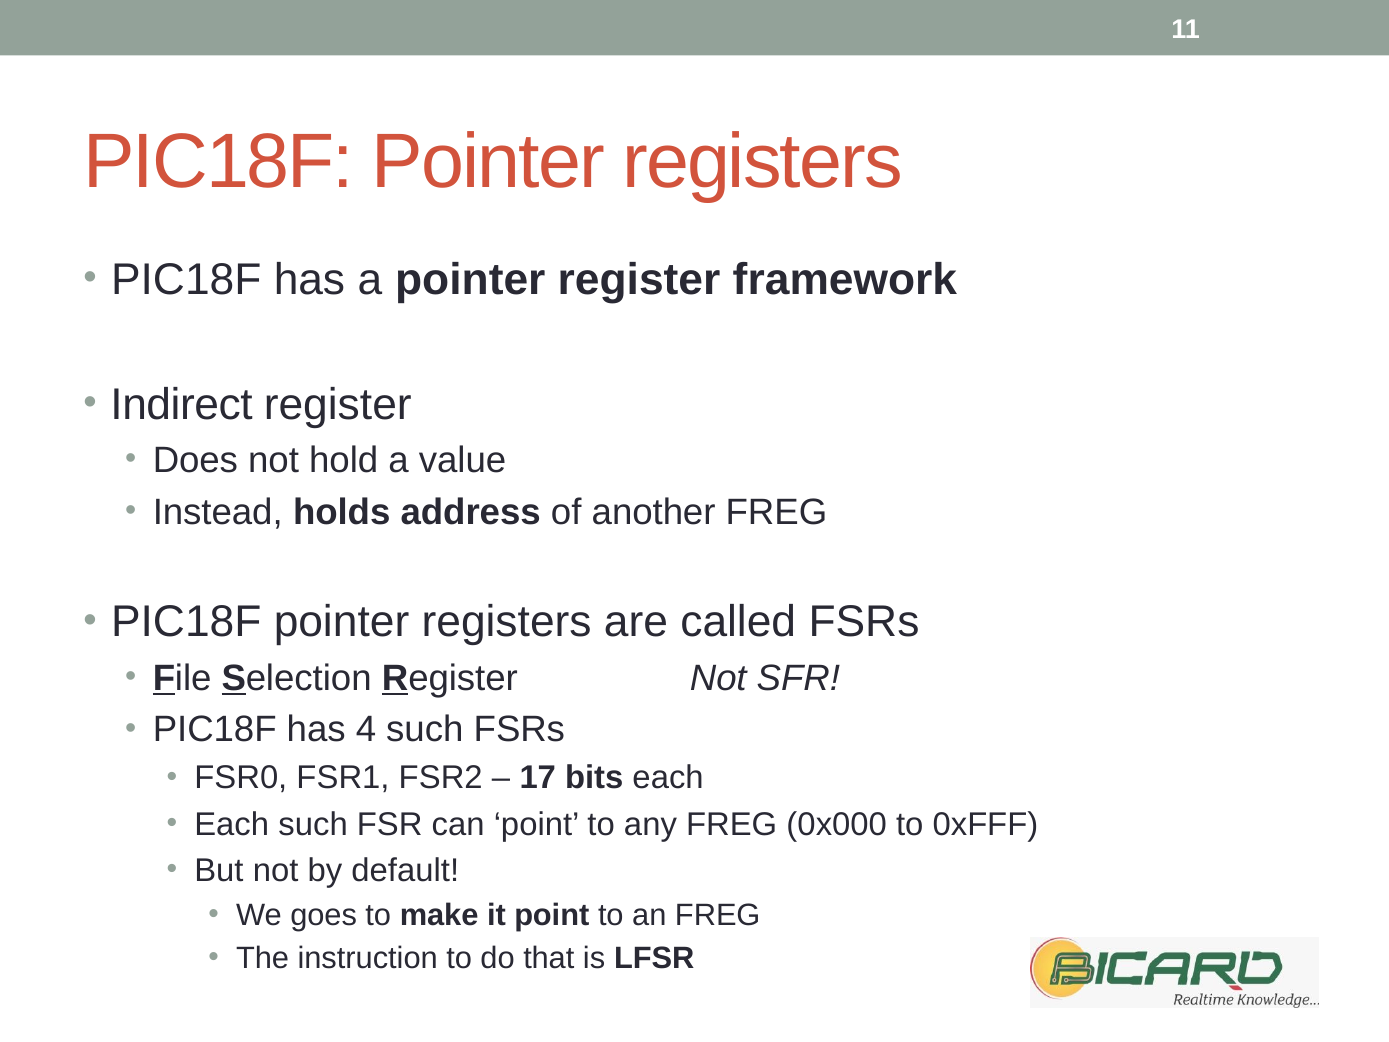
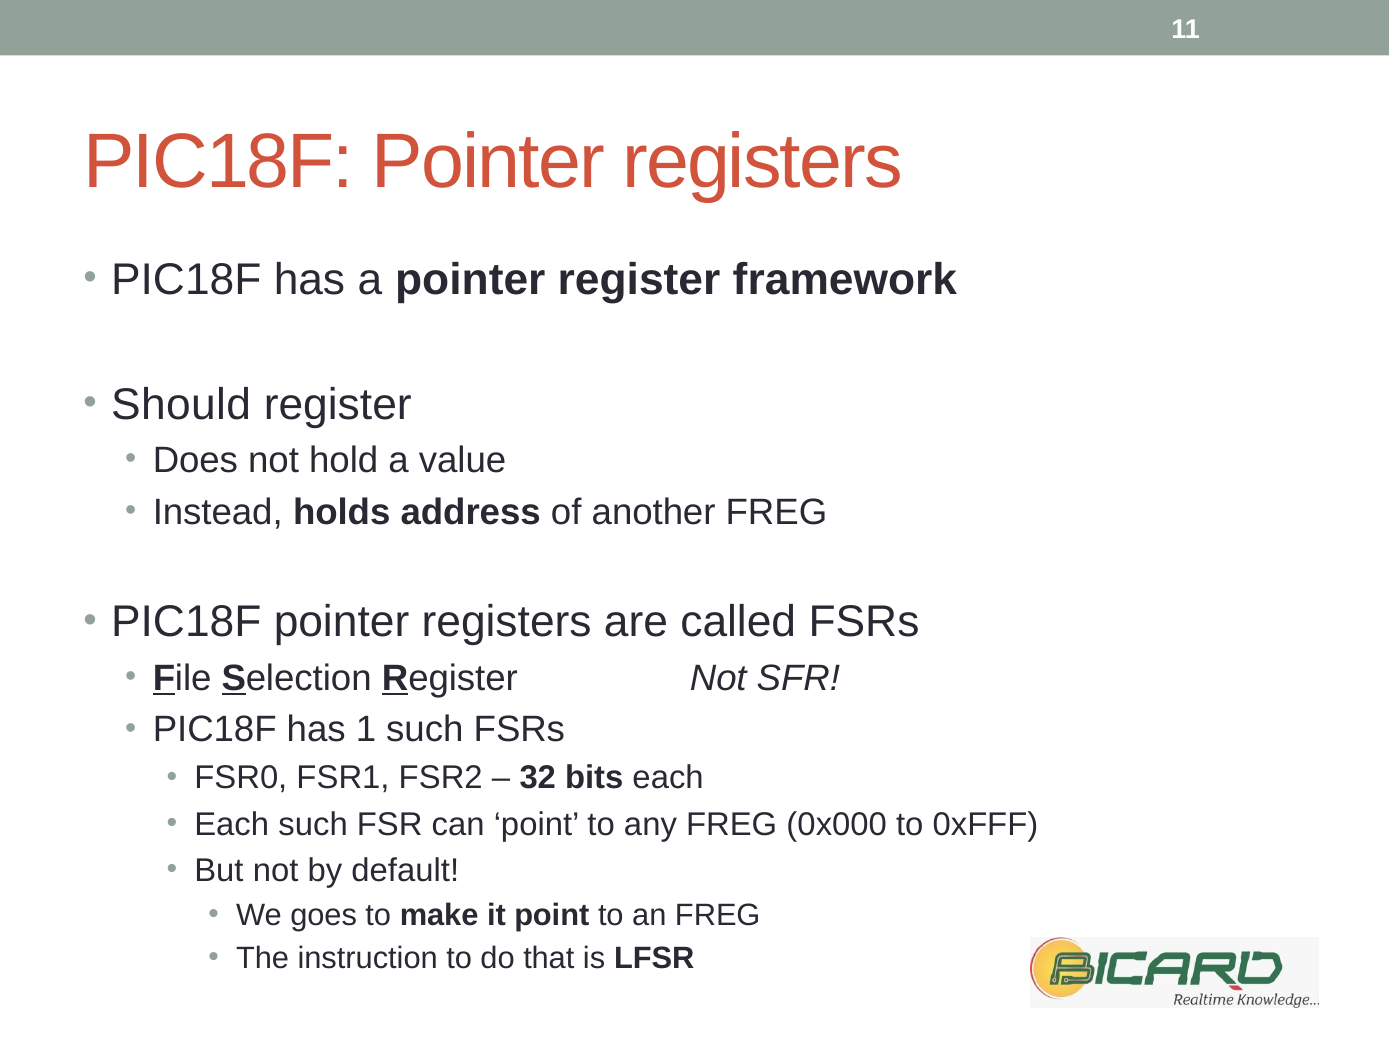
Indirect: Indirect -> Should
4: 4 -> 1
17: 17 -> 32
